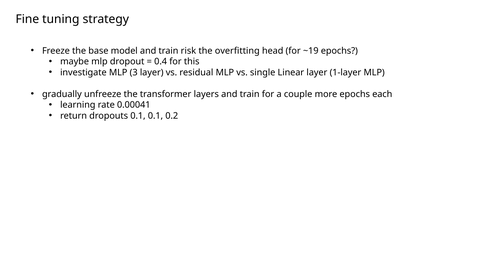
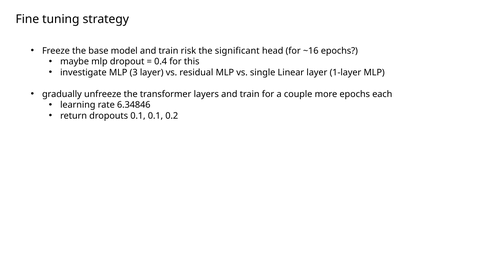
overfitting: overfitting -> significant
~19: ~19 -> ~16
0.00041: 0.00041 -> 6.34846
